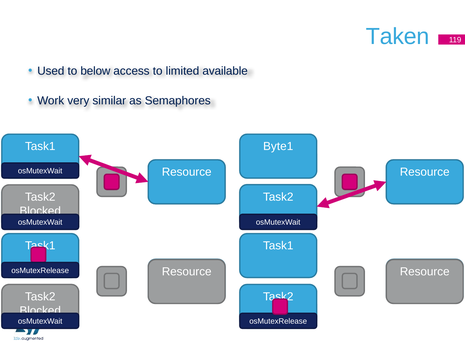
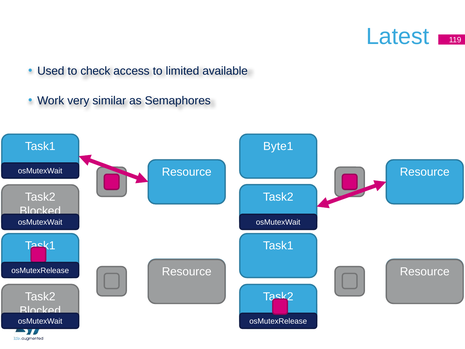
Taken: Taken -> Latest
below: below -> check
